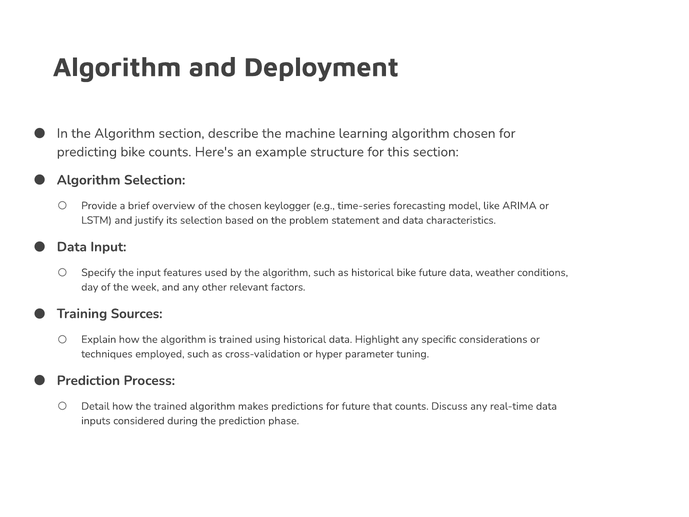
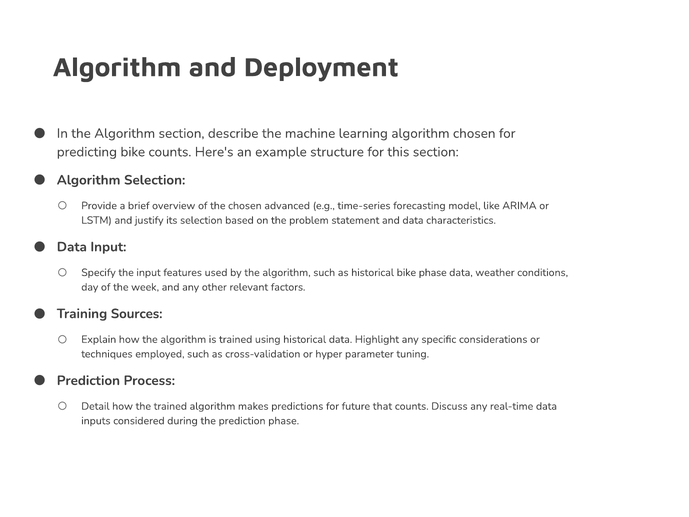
keylogger: keylogger -> advanced
bike future: future -> phase
